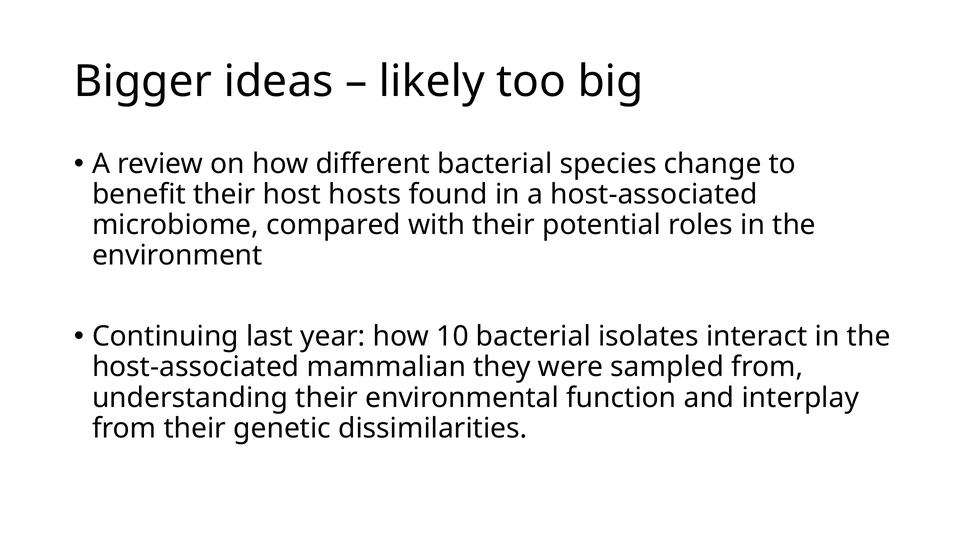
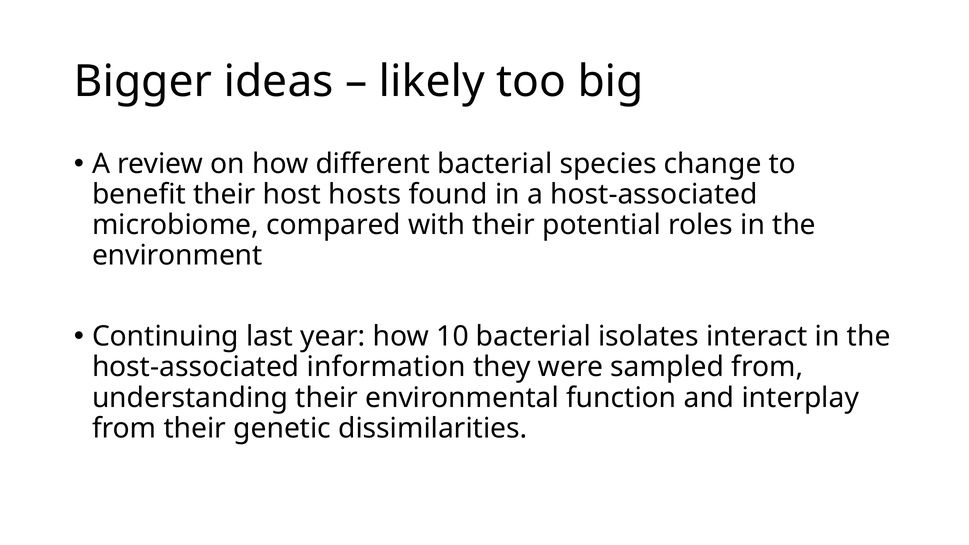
mammalian: mammalian -> information
